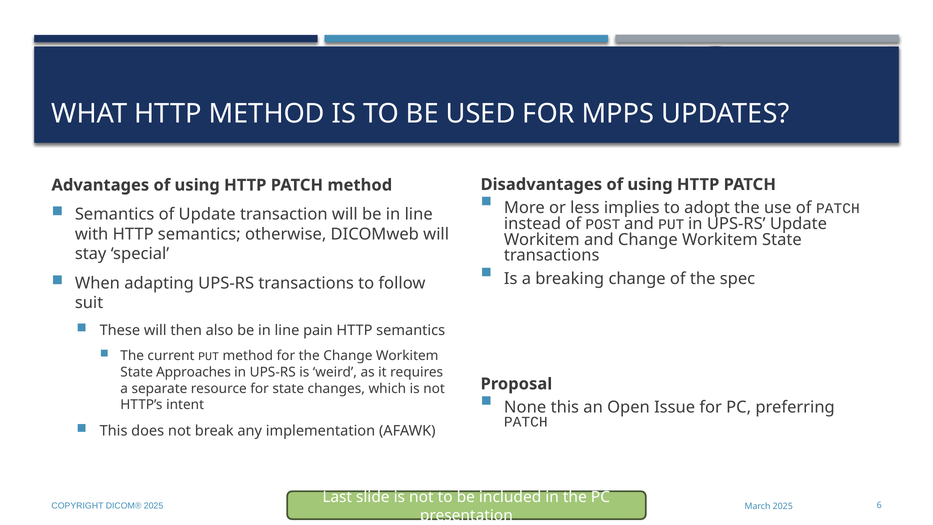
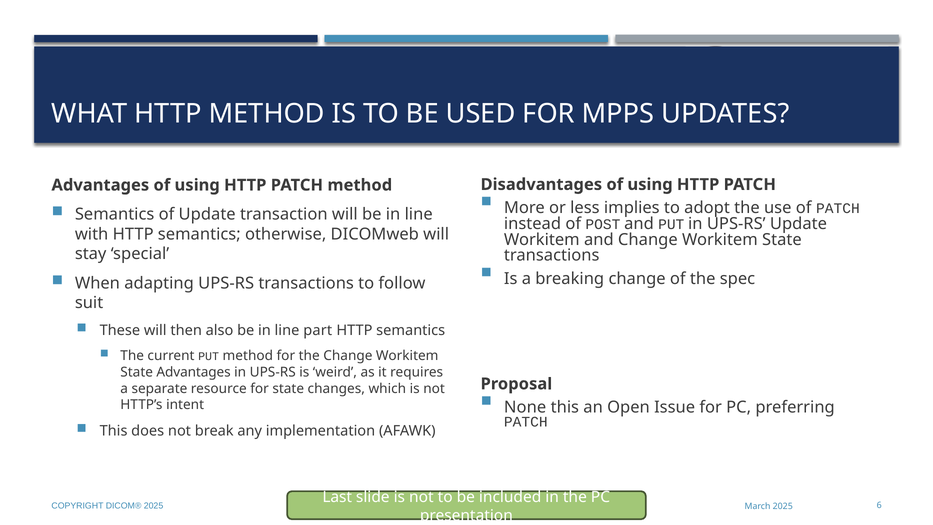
pain: pain -> part
State Approaches: Approaches -> Advantages
